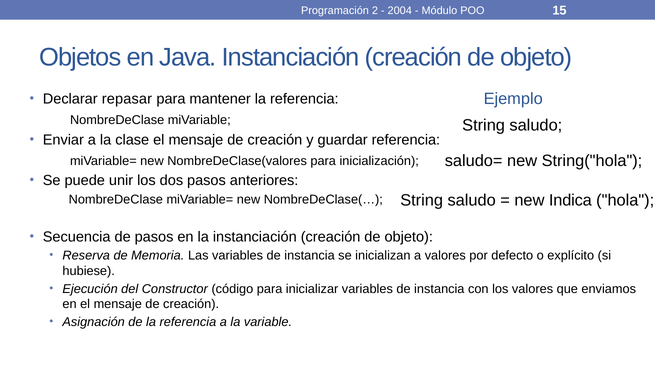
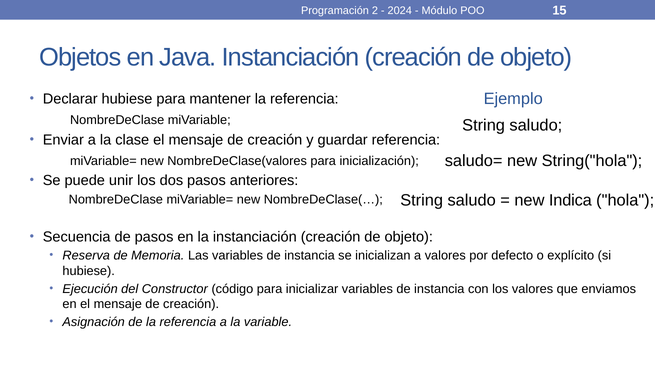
2004: 2004 -> 2024
Declarar repasar: repasar -> hubiese
